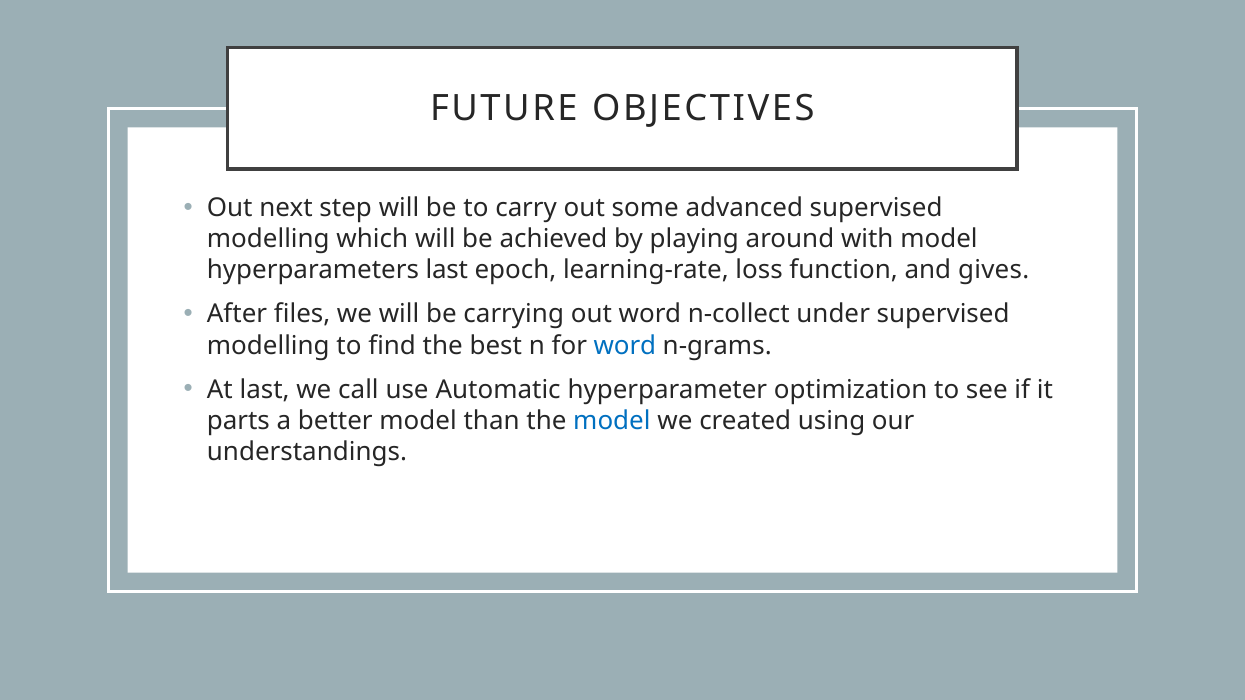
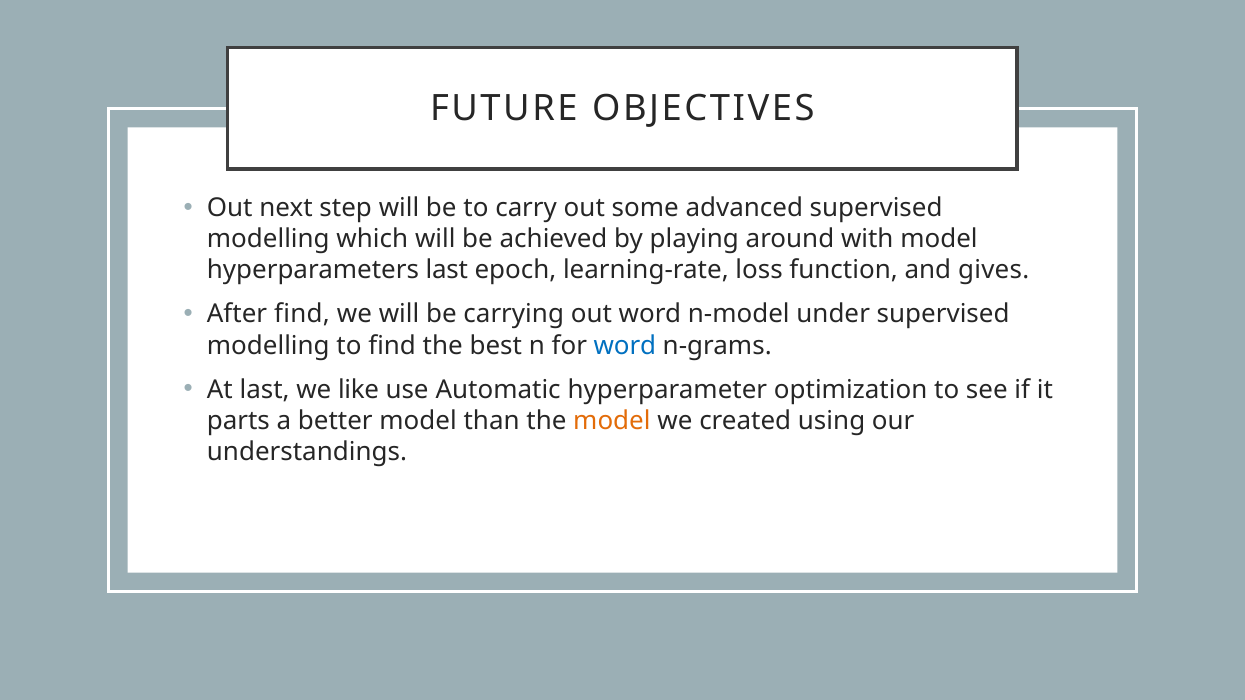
After files: files -> find
n-collect: n-collect -> n-model
call: call -> like
model at (612, 421) colour: blue -> orange
